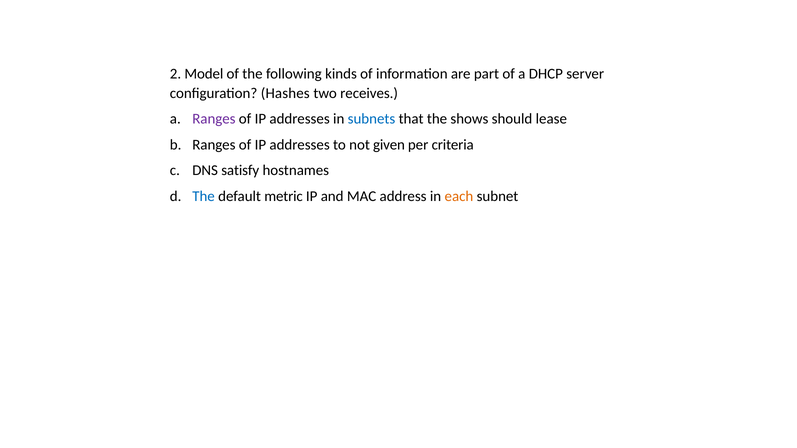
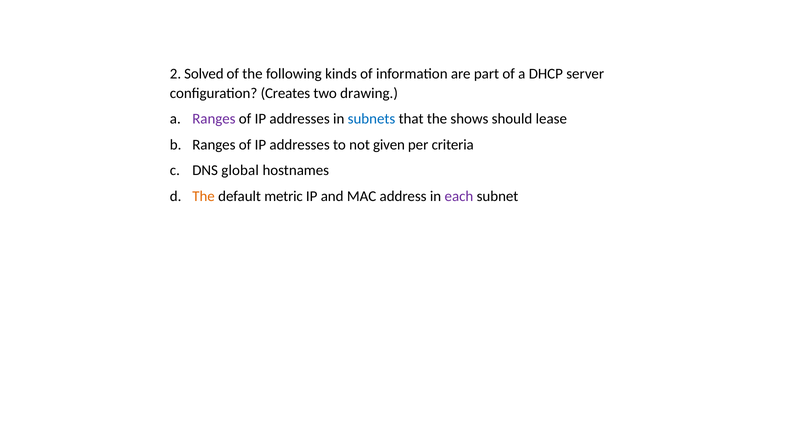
Model: Model -> Solved
Hashes: Hashes -> Creates
receives: receives -> drawing
satisfy: satisfy -> global
The at (204, 196) colour: blue -> orange
each colour: orange -> purple
